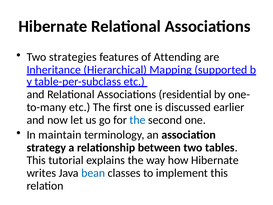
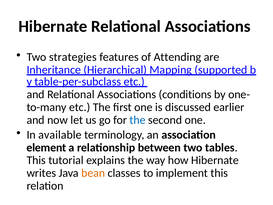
residential: residential -> conditions
maintain: maintain -> available
strategy: strategy -> element
bean colour: blue -> orange
